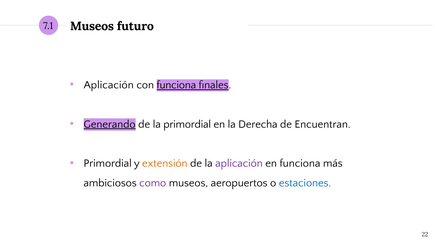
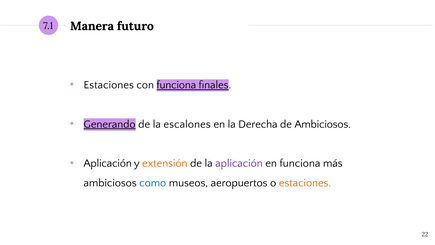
Museos at (92, 26): Museos -> Manera
Aplicación at (109, 85): Aplicación -> Estaciones
la primordial: primordial -> escalones
de Encuentran: Encuentran -> Ambiciosos
Primordial at (108, 163): Primordial -> Aplicación
como colour: purple -> blue
estaciones at (305, 183) colour: blue -> orange
